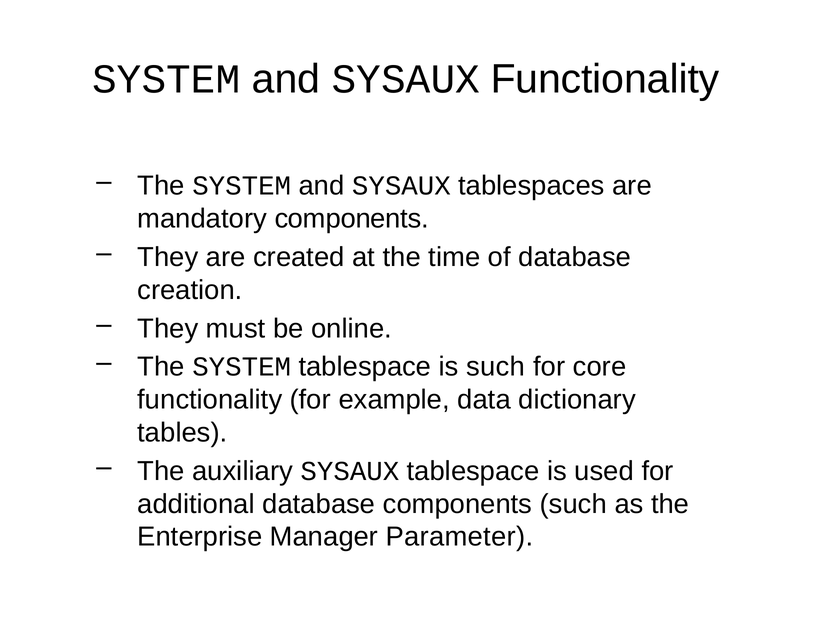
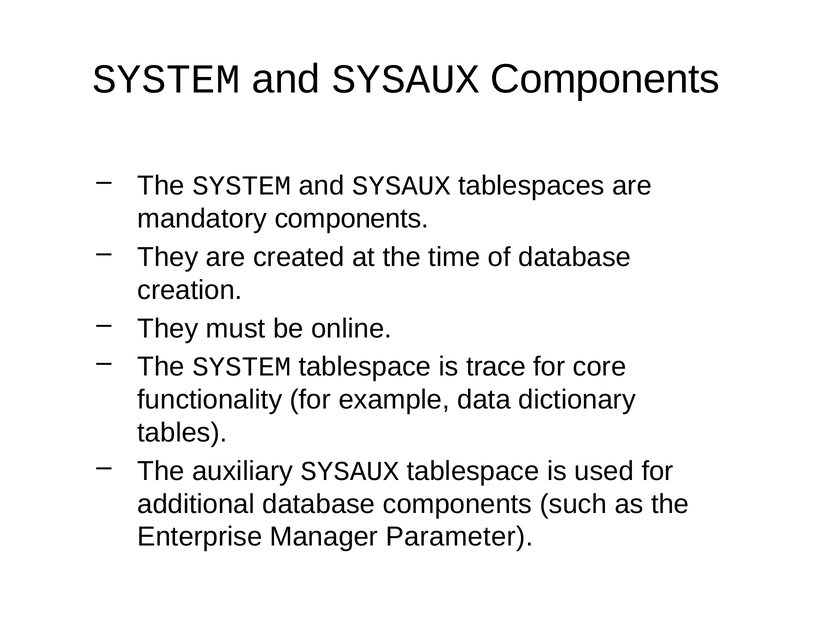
SYSAUX Functionality: Functionality -> Components
is such: such -> trace
